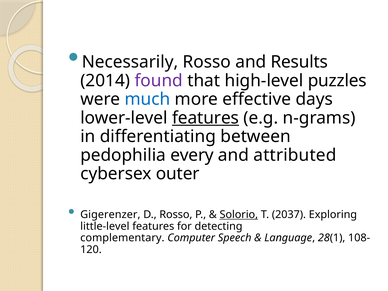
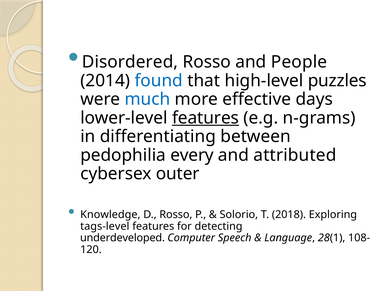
Necessarily: Necessarily -> Disordered
Results: Results -> People
found colour: purple -> blue
Gigerenzer: Gigerenzer -> Knowledge
Solorio underline: present -> none
2037: 2037 -> 2018
little-level: little-level -> tags-level
complementary: complementary -> underdeveloped
